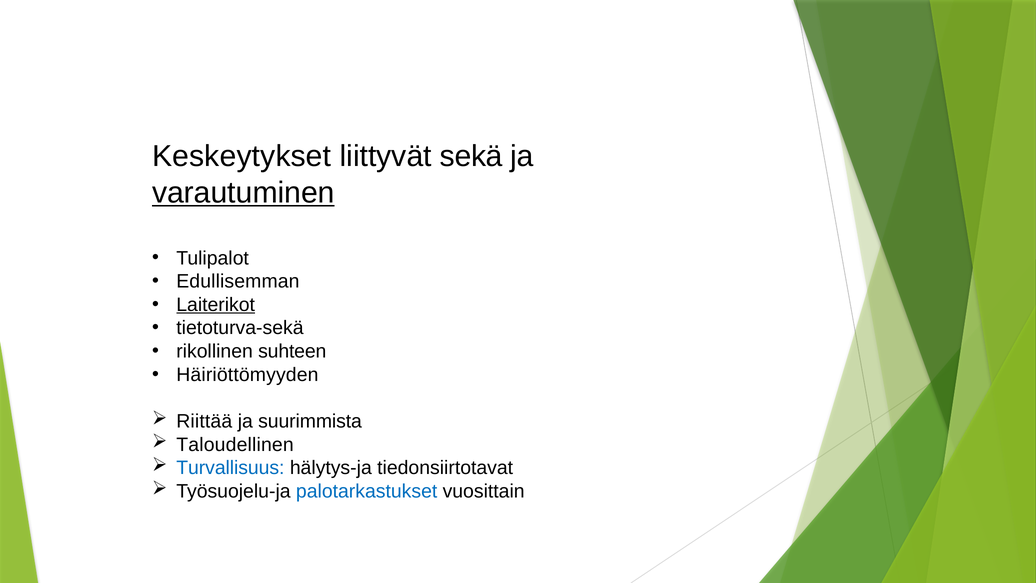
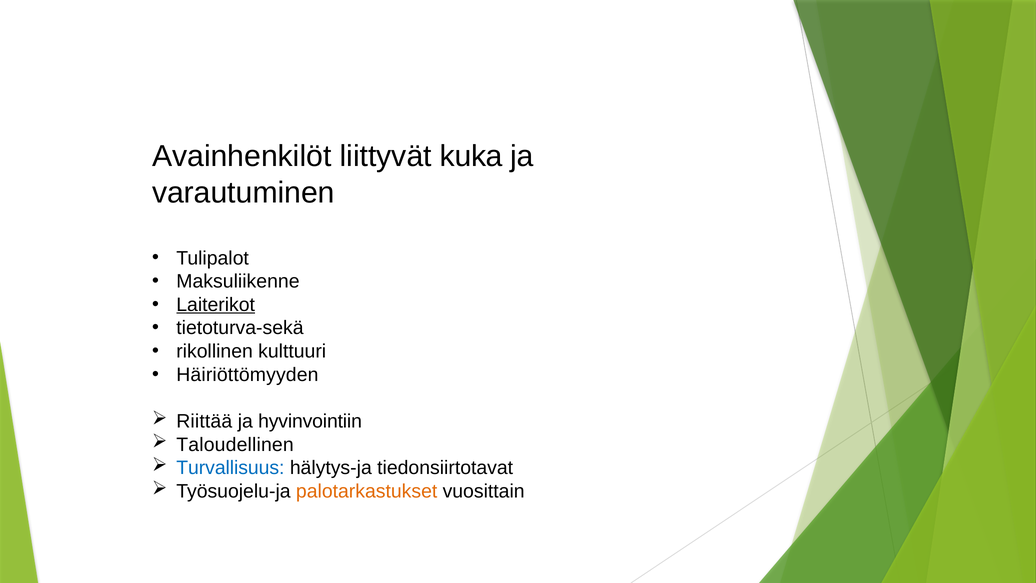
Keskeytykset: Keskeytykset -> Avainhenkilöt
sekä: sekä -> kuka
varautuminen underline: present -> none
Edullisemman: Edullisemman -> Maksuliikenne
suhteen: suhteen -> kulttuuri
suurimmista: suurimmista -> hyvinvointiin
palotarkastukset colour: blue -> orange
